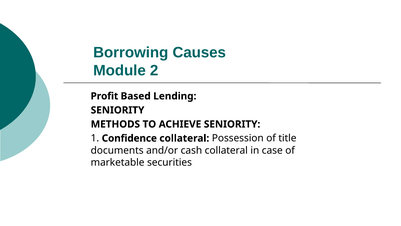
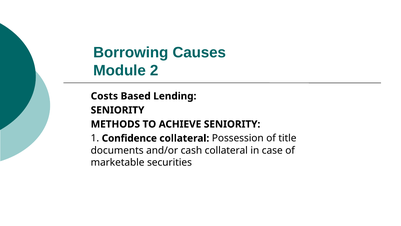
Profit: Profit -> Costs
